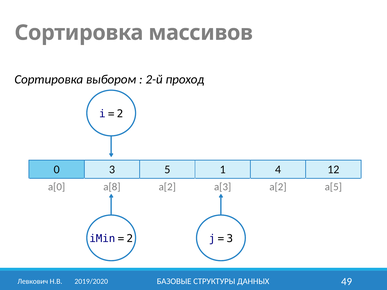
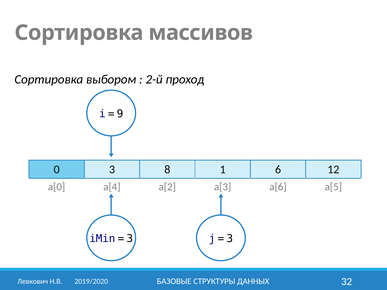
2 at (120, 114): 2 -> 9
5: 5 -> 8
4: 4 -> 6
a[8: a[8 -> a[4
a[3 a[2: a[2 -> a[6
2 at (130, 239): 2 -> 3
49: 49 -> 32
